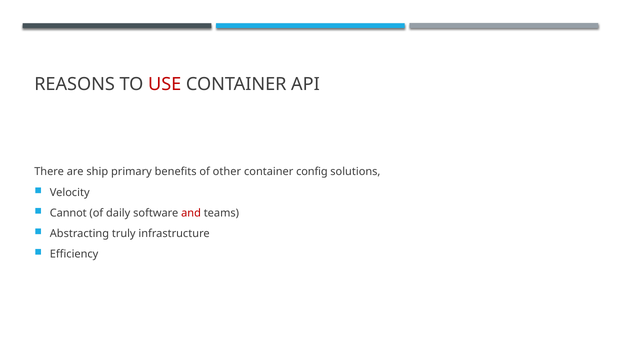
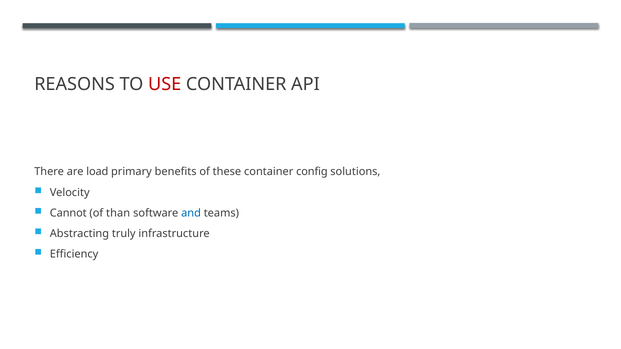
ship: ship -> load
other: other -> these
daily: daily -> than
and colour: red -> blue
